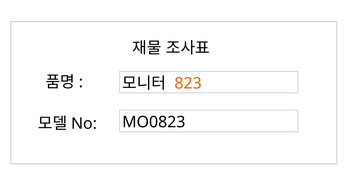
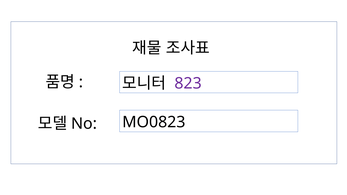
823 colour: orange -> purple
